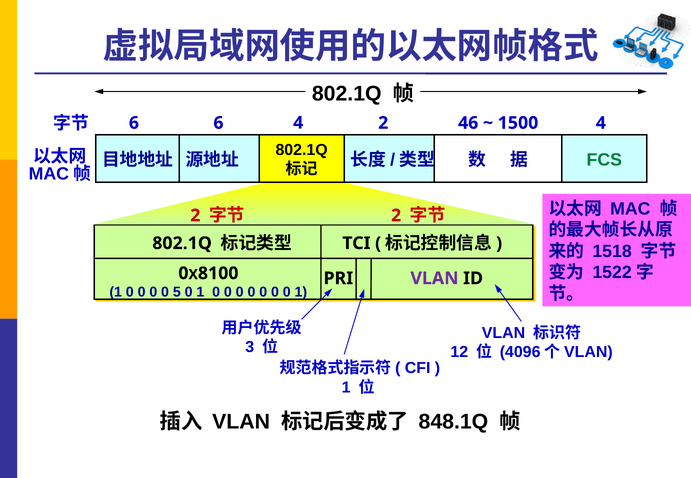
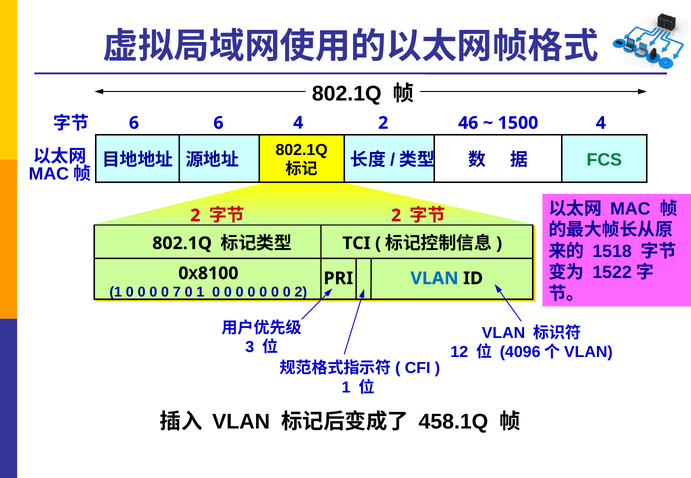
5: 5 -> 7
0 0 1: 1 -> 2
VLAN at (435, 279) colour: purple -> blue
848.1Q: 848.1Q -> 458.1Q
